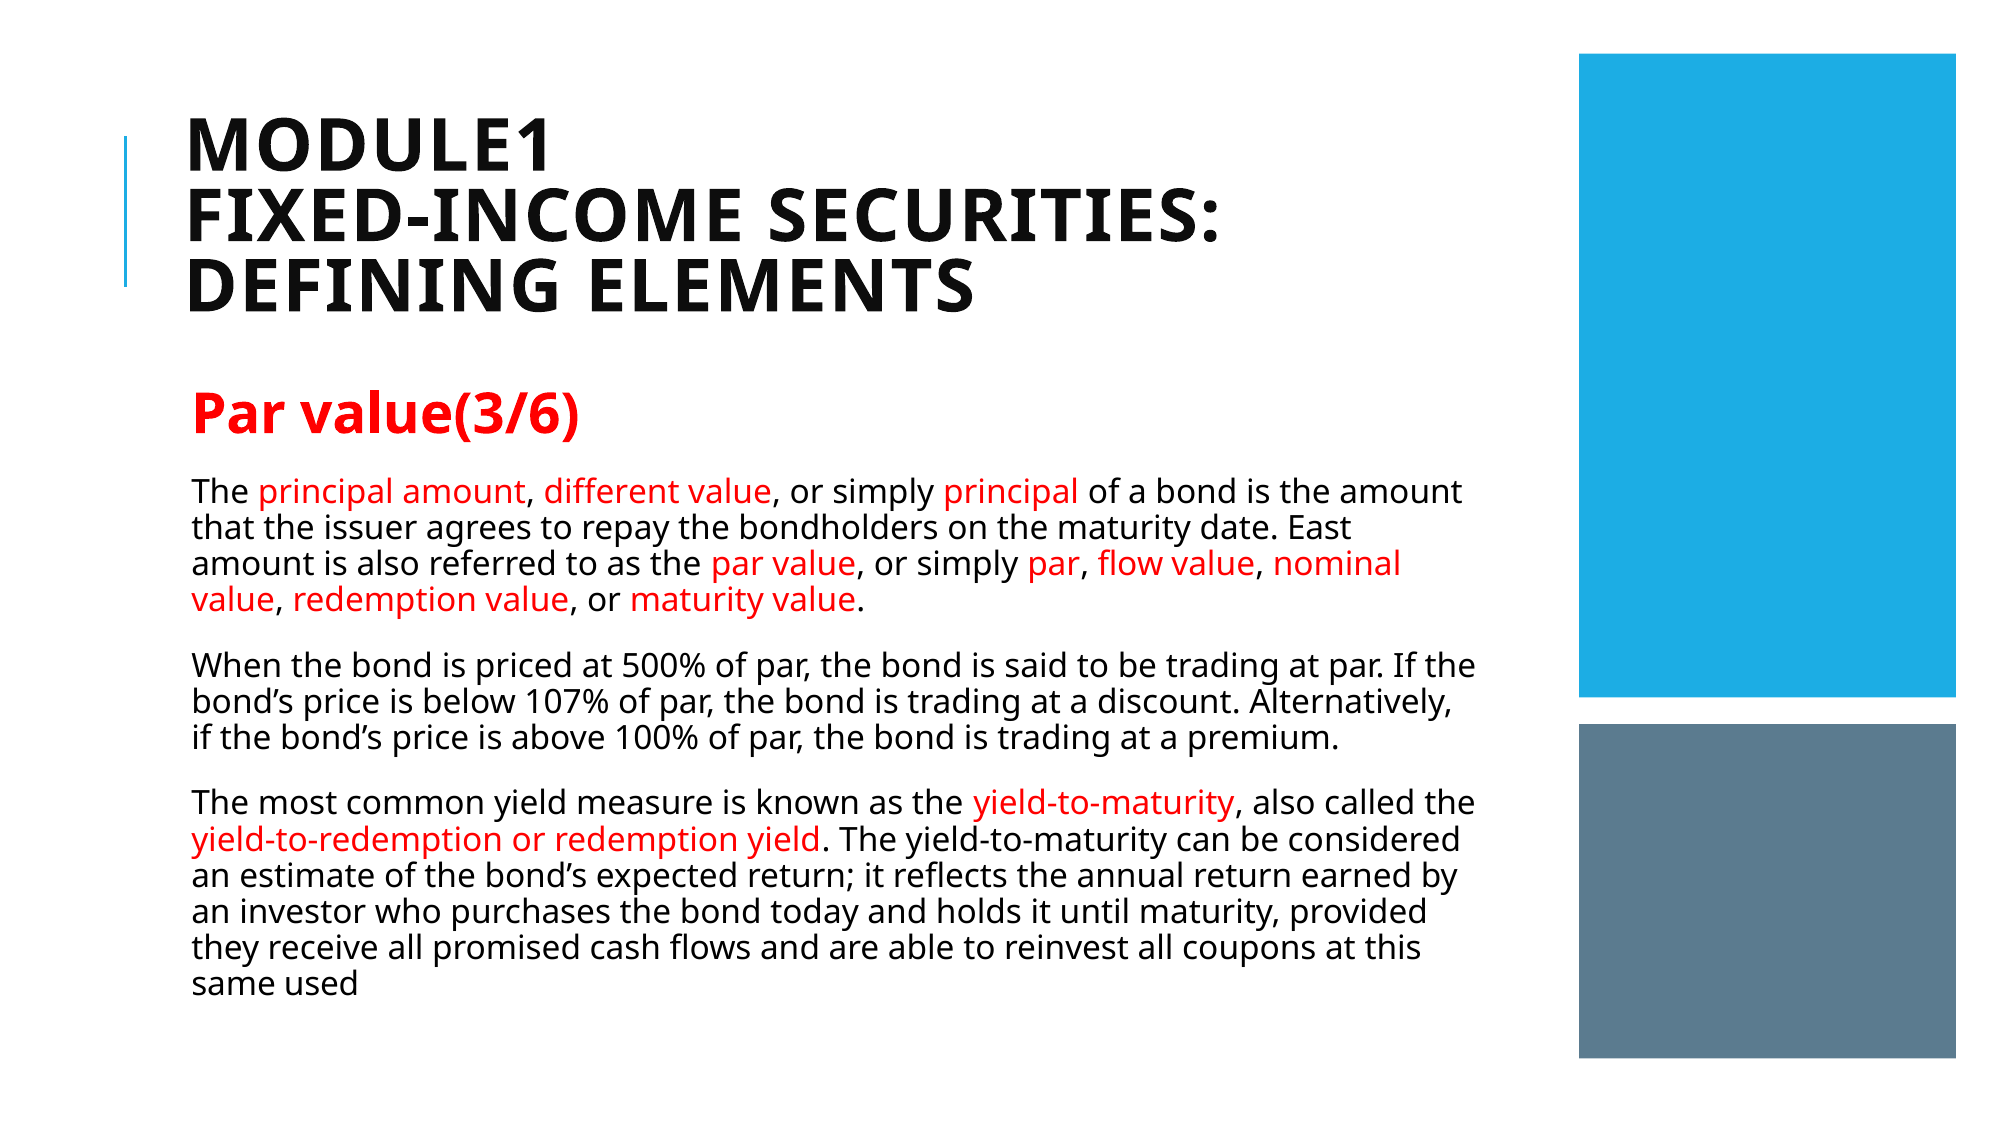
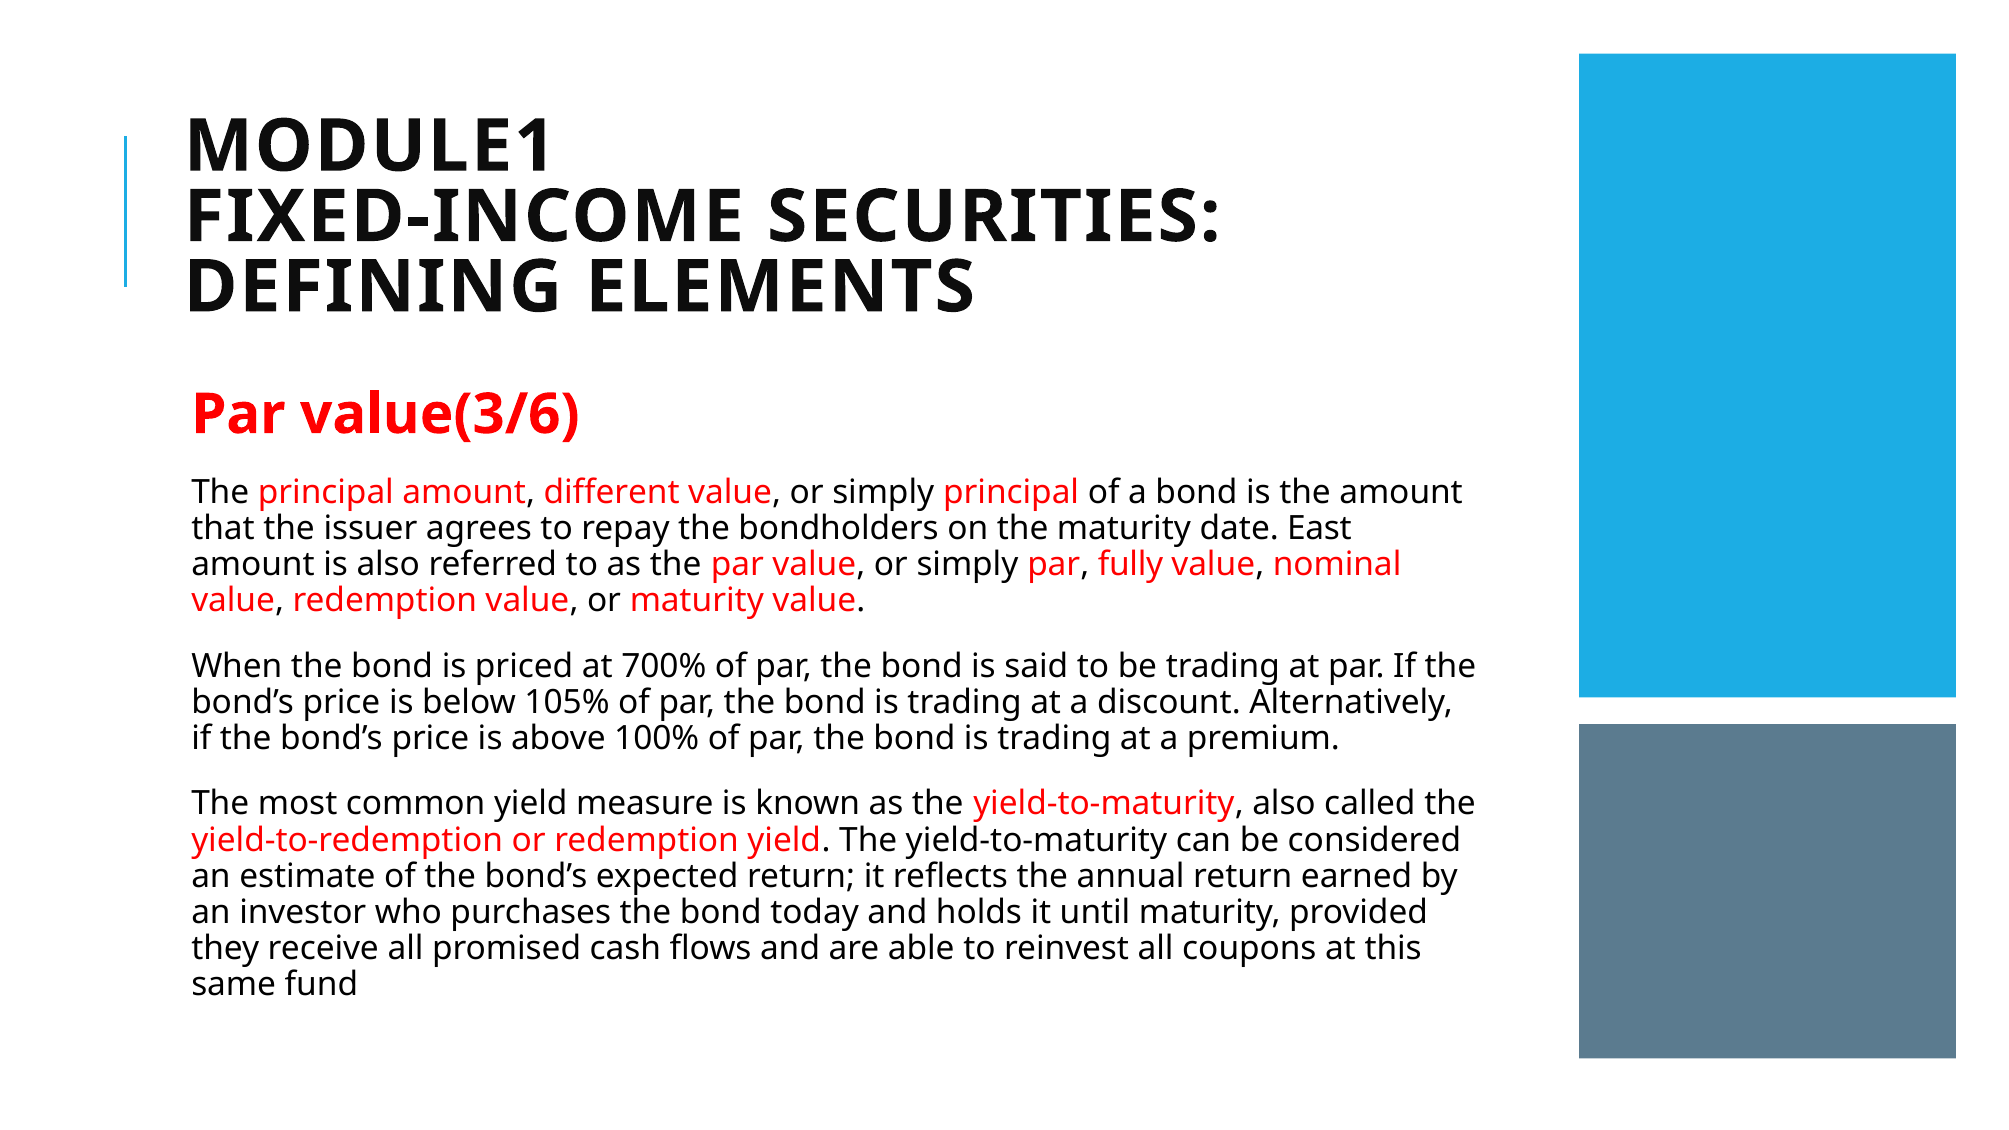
flow: flow -> fully
500%: 500% -> 700%
107%: 107% -> 105%
used: used -> fund
